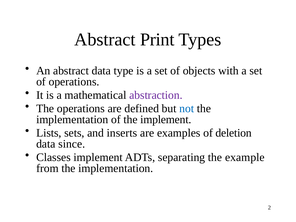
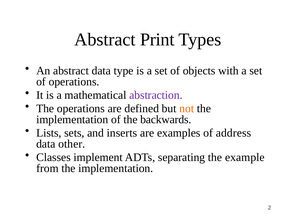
not colour: blue -> orange
the implement: implement -> backwards
deletion: deletion -> address
since: since -> other
